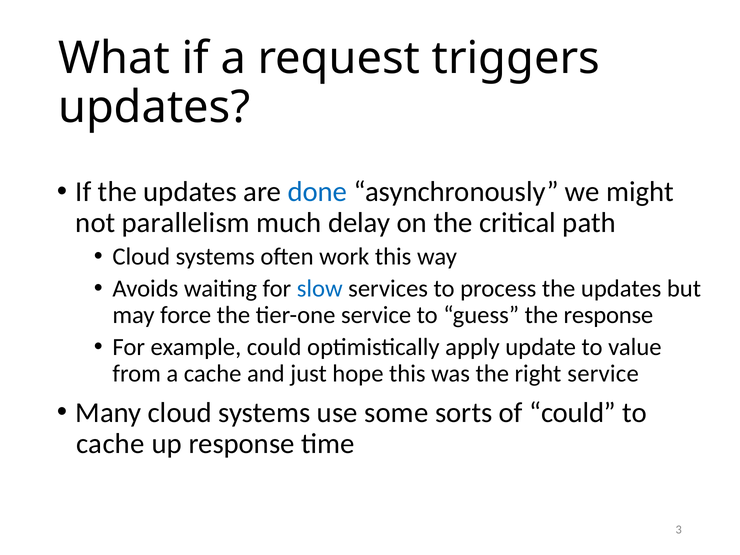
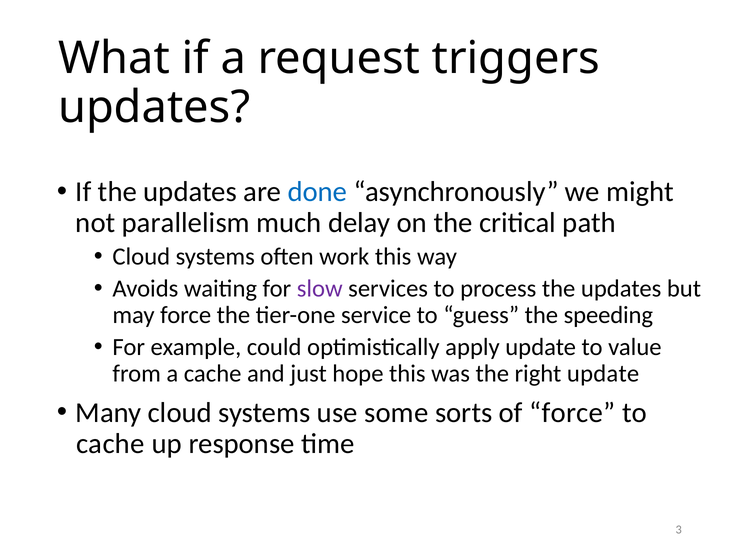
slow colour: blue -> purple
the response: response -> speeding
right service: service -> update
of could: could -> force
